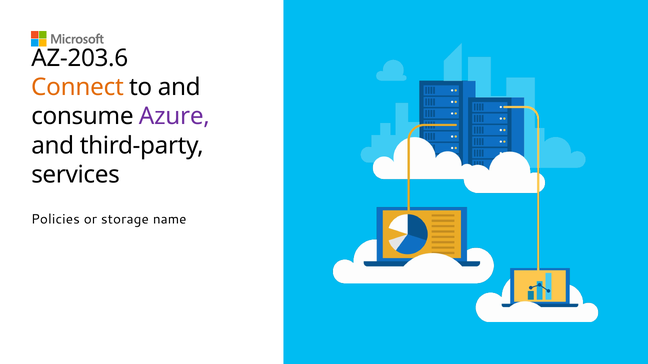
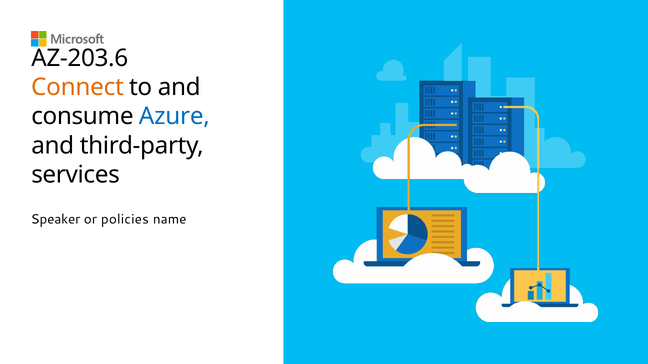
Azure colour: purple -> blue
Policies: Policies -> Speaker
storage: storage -> policies
